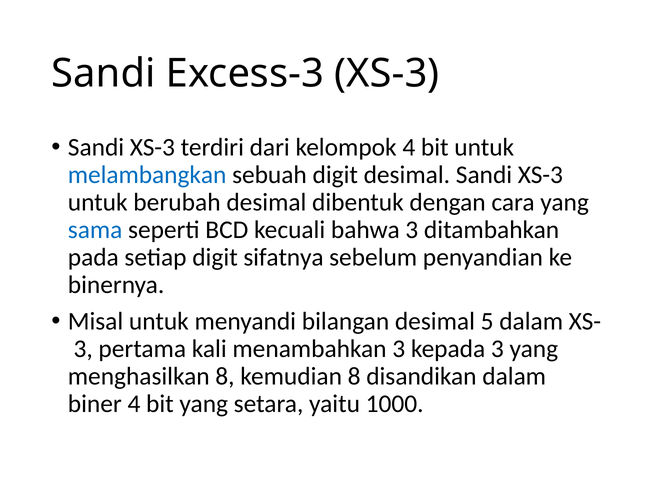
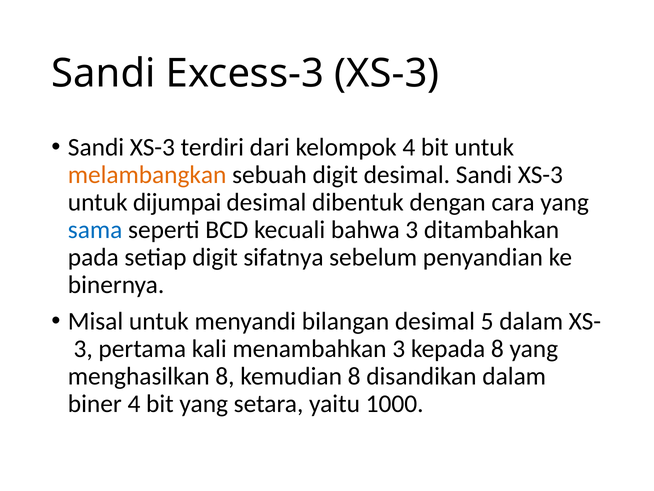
melambangkan colour: blue -> orange
berubah: berubah -> dijumpai
kepada 3: 3 -> 8
